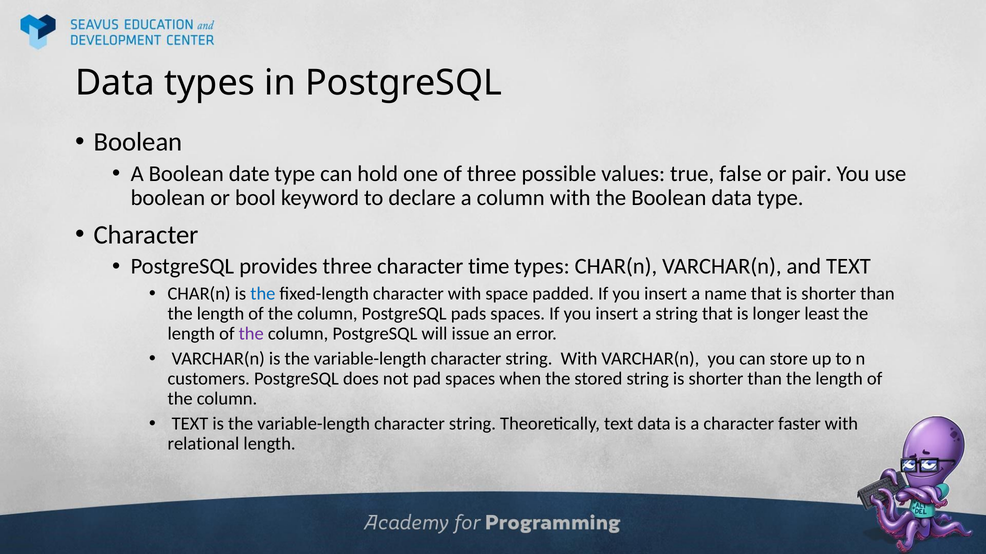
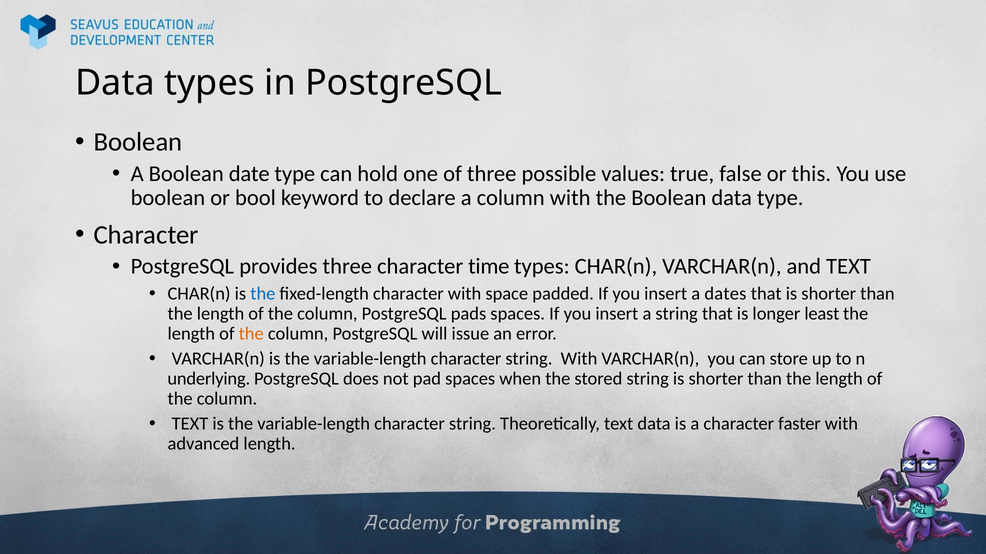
pair: pair -> this
name: name -> dates
the at (251, 334) colour: purple -> orange
customers: customers -> underlying
relational: relational -> advanced
